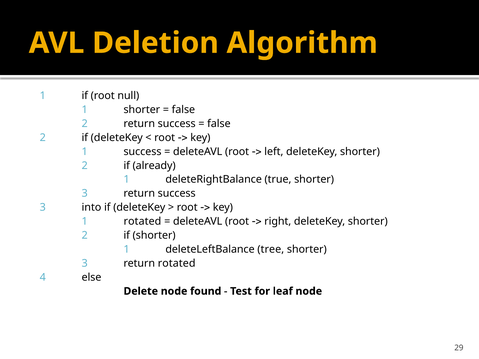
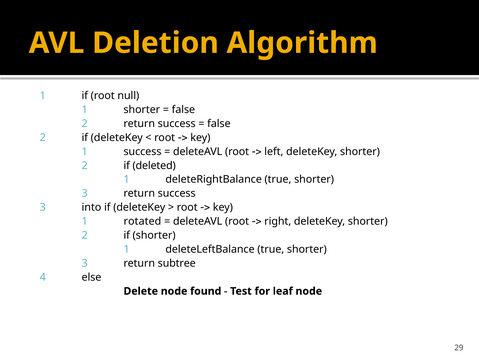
already: already -> deleted
deleteLeftBalance tree: tree -> true
return rotated: rotated -> subtree
